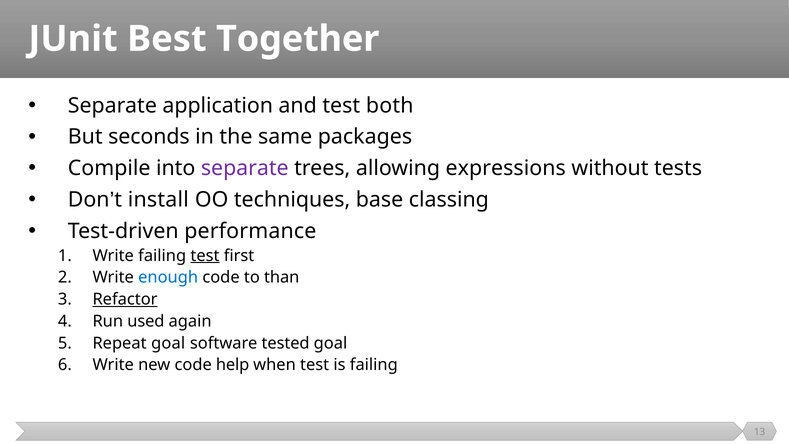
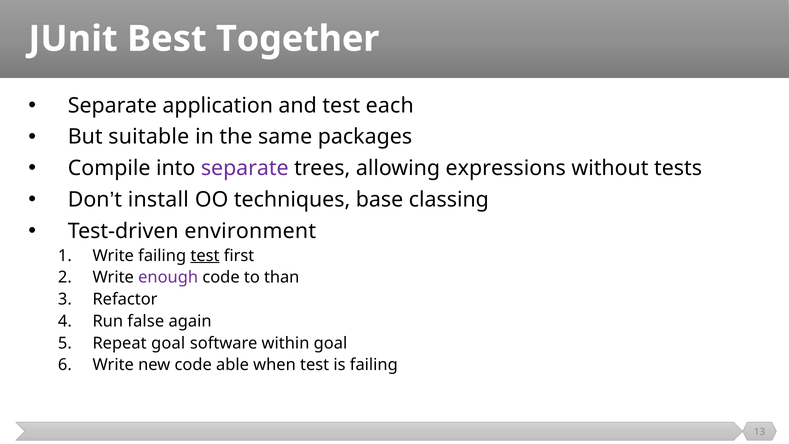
both: both -> each
seconds: seconds -> suitable
performance: performance -> environment
enough colour: blue -> purple
Refactor underline: present -> none
used: used -> false
tested: tested -> within
help: help -> able
